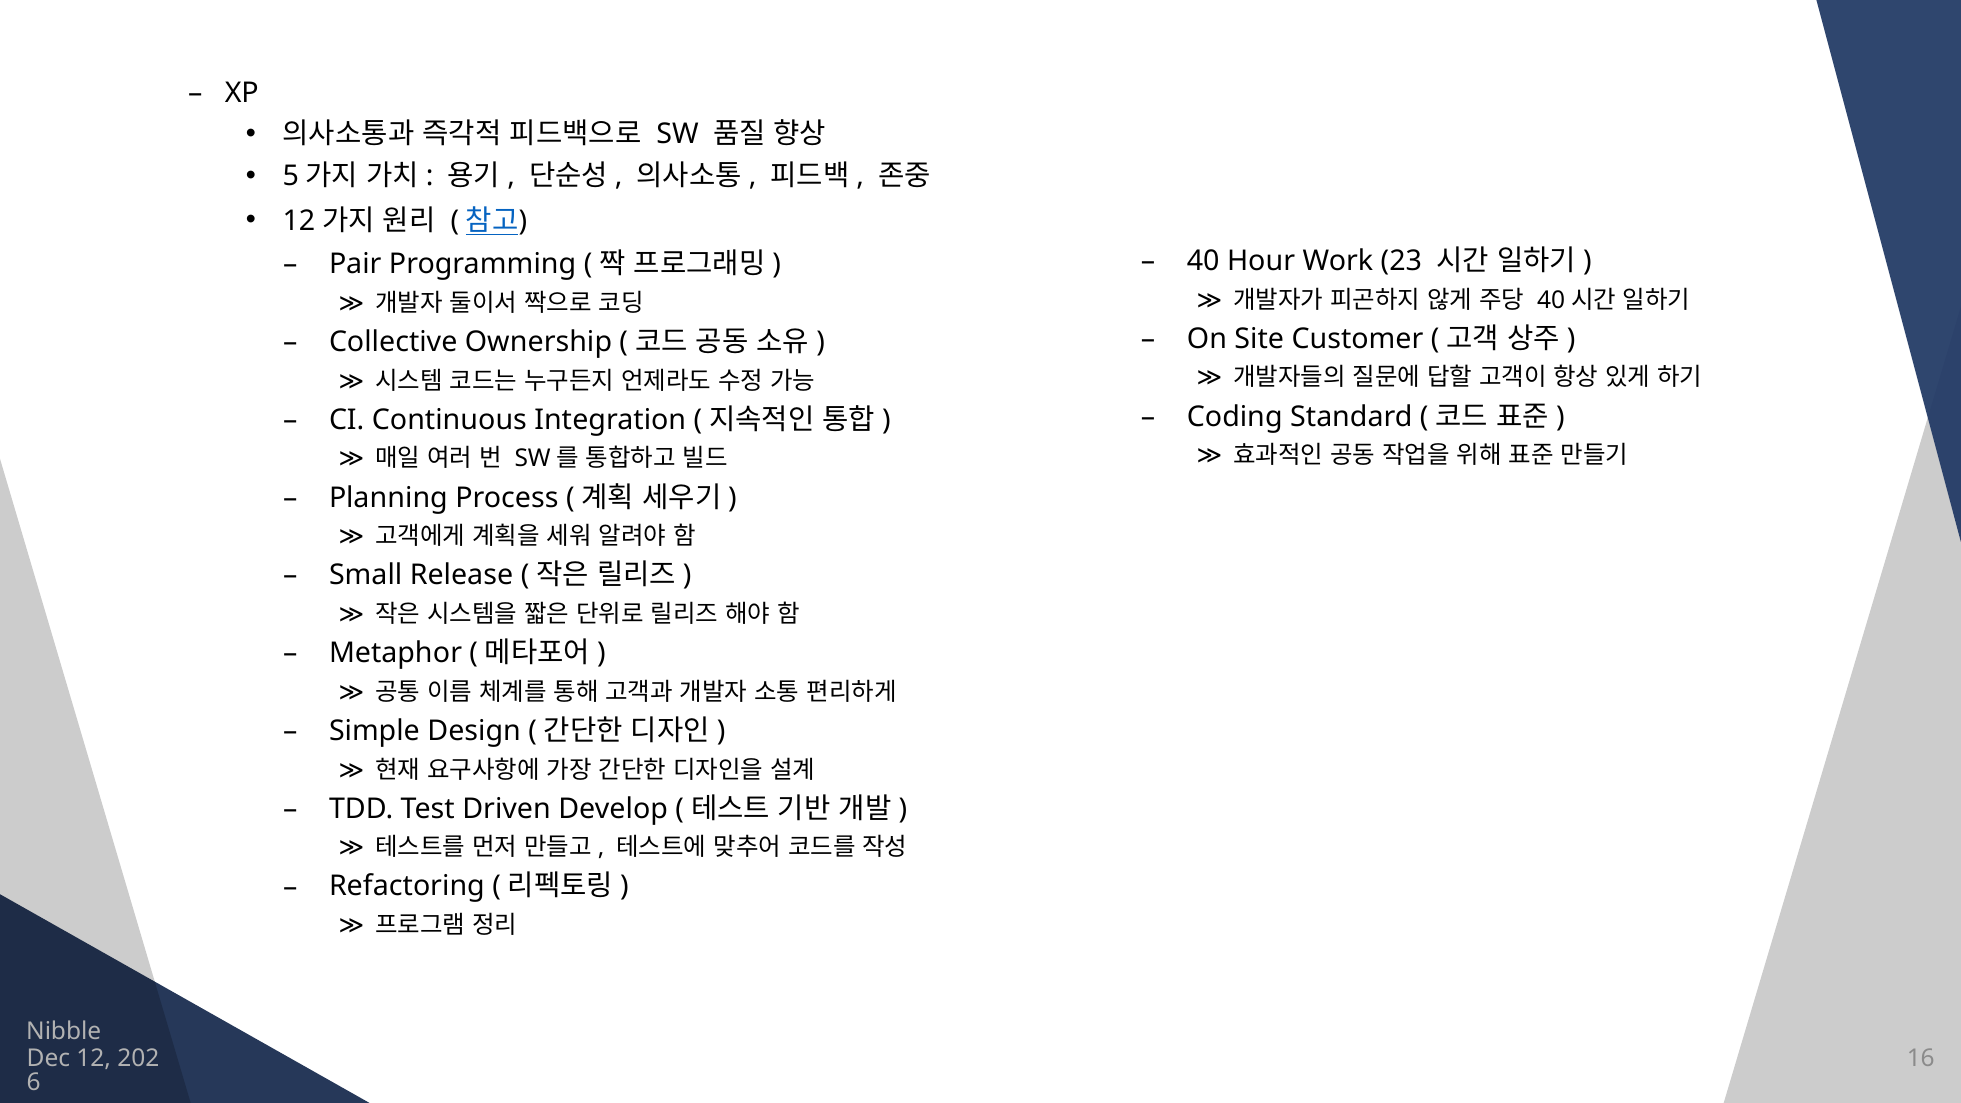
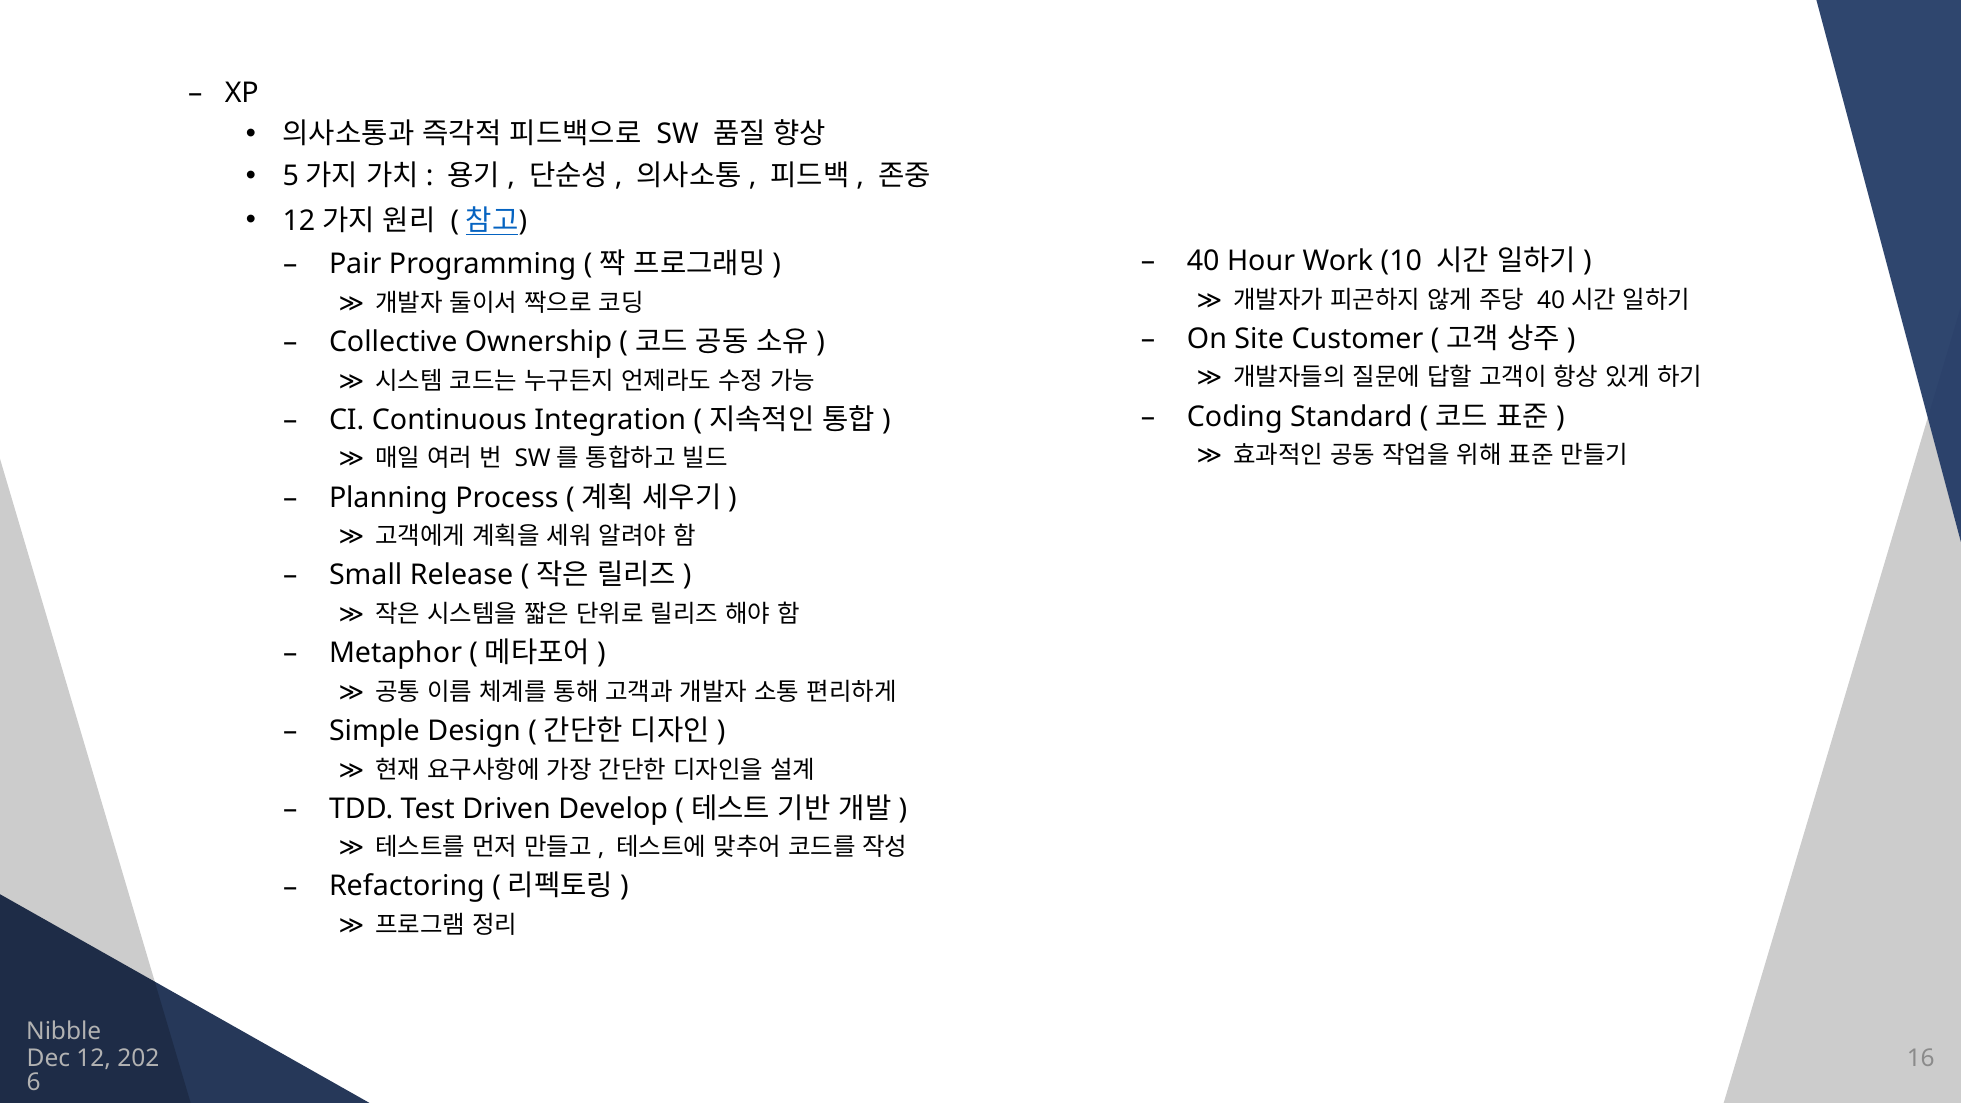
23: 23 -> 10
